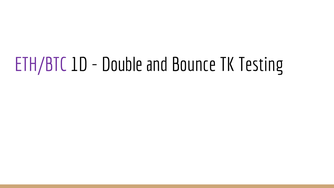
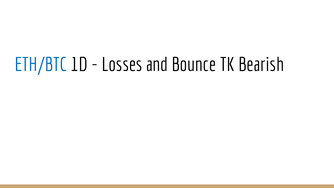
ETH/BTC colour: purple -> blue
Double: Double -> Losses
Testing: Testing -> Bearish
